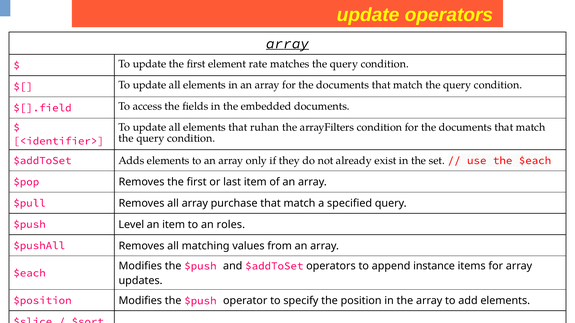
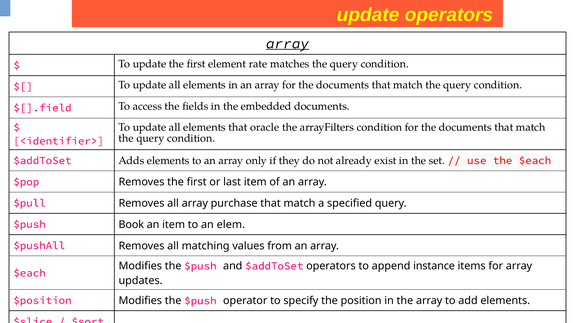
ruhan: ruhan -> oracle
Level: Level -> Book
roles: roles -> elem
